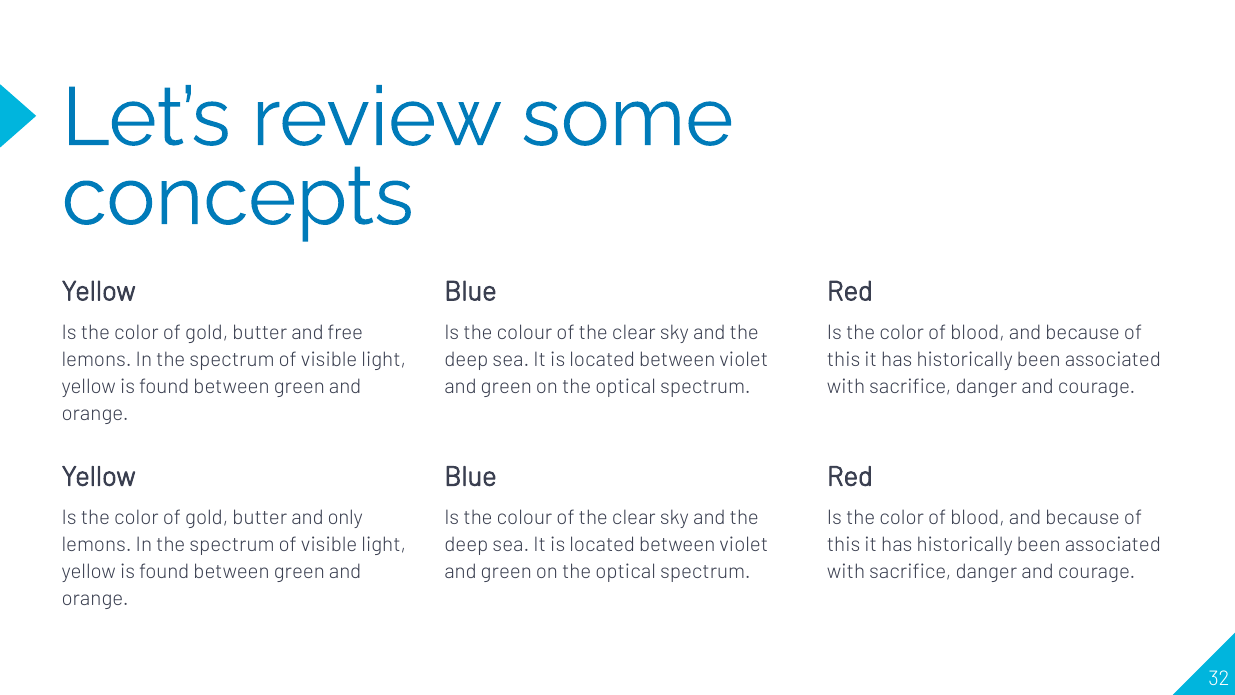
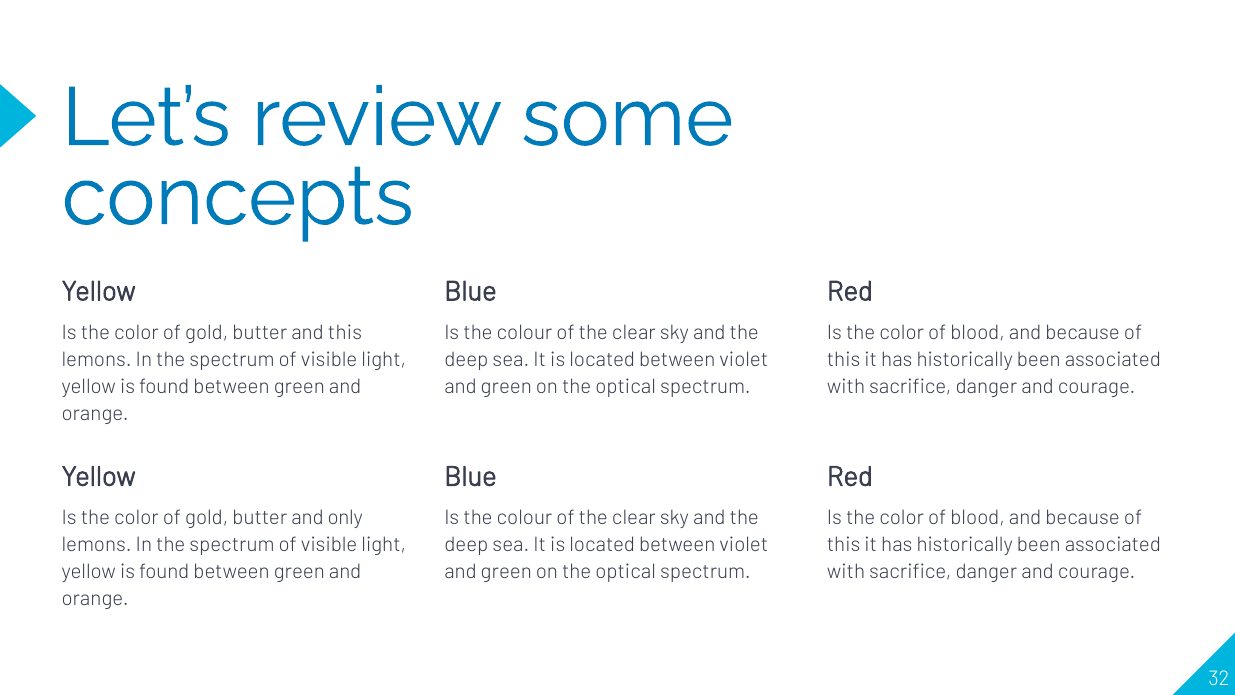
and free: free -> this
